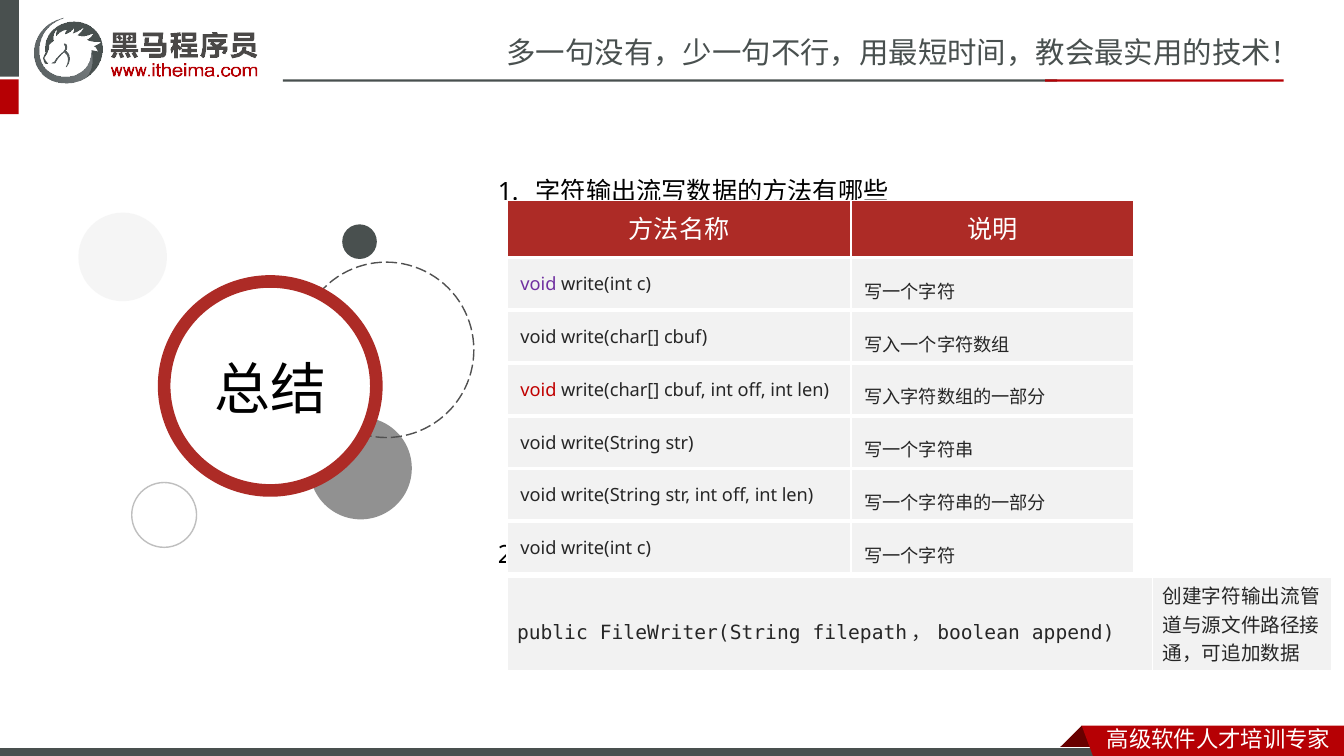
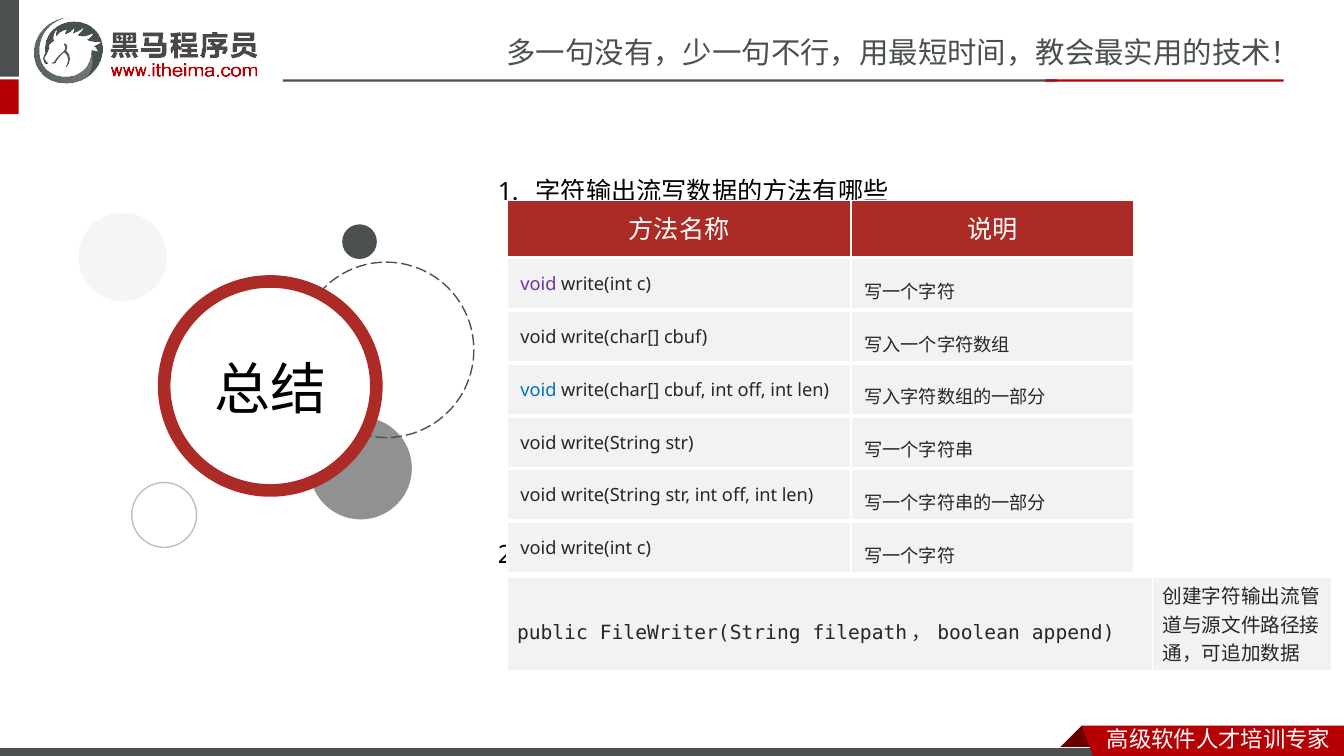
void at (538, 390) colour: red -> blue
